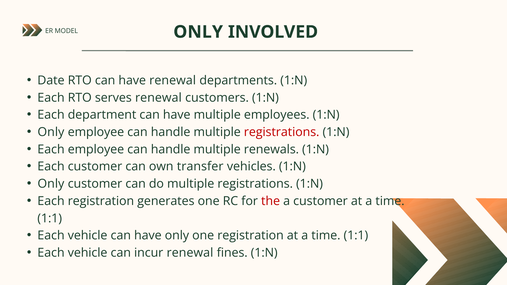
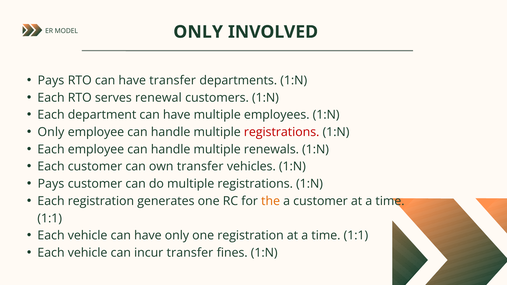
Date at (51, 80): Date -> Pays
have renewal: renewal -> transfer
Only at (51, 184): Only -> Pays
the colour: red -> orange
incur renewal: renewal -> transfer
